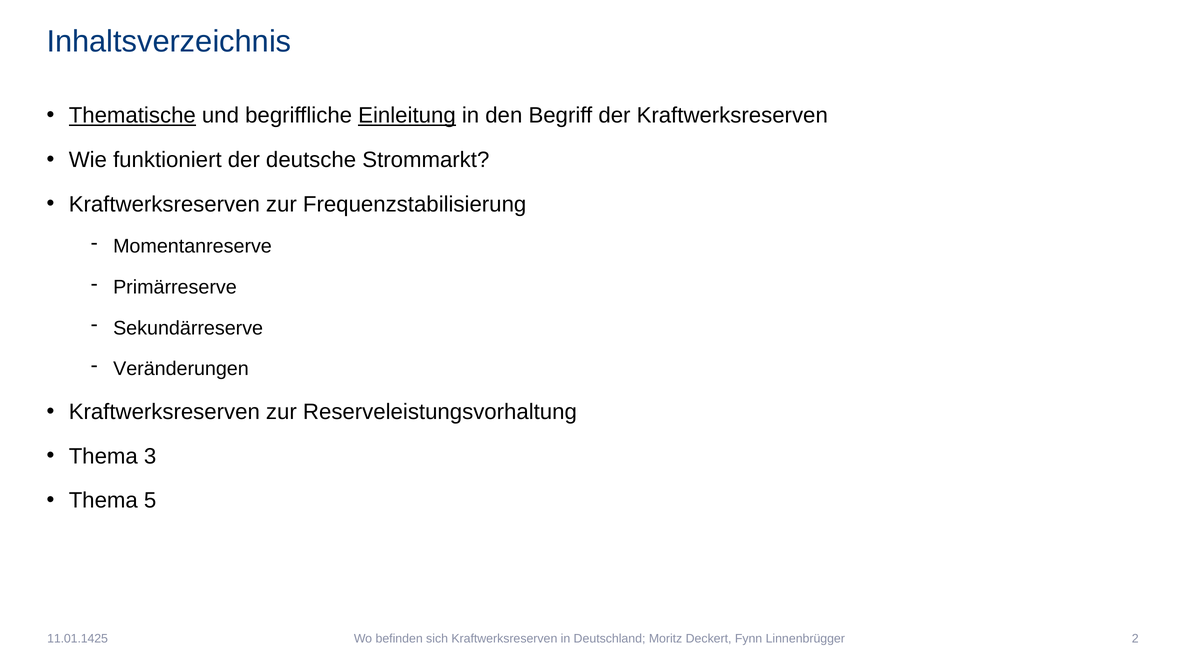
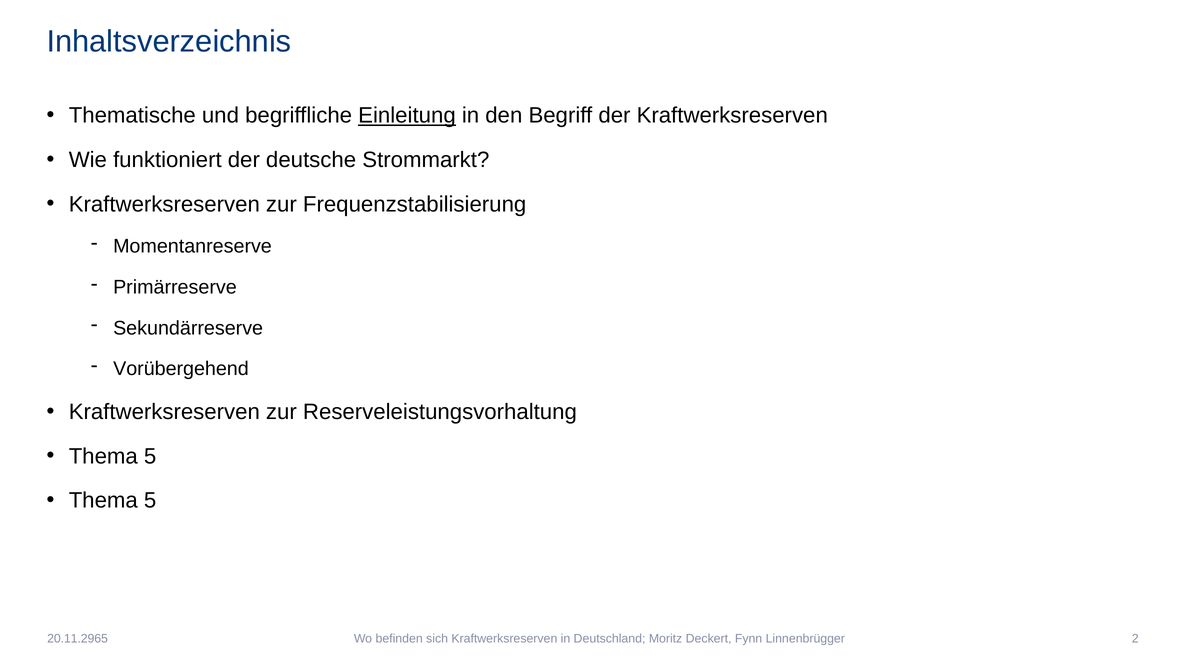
Thematische underline: present -> none
Veränderungen: Veränderungen -> Vorübergehend
3 at (150, 456): 3 -> 5
11.01.1425: 11.01.1425 -> 20.11.2965
